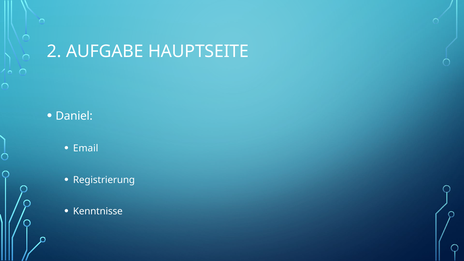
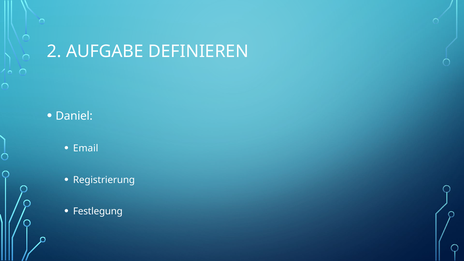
HAUPTSEITE: HAUPTSEITE -> DEFINIEREN
Kenntnisse: Kenntnisse -> Festlegung
